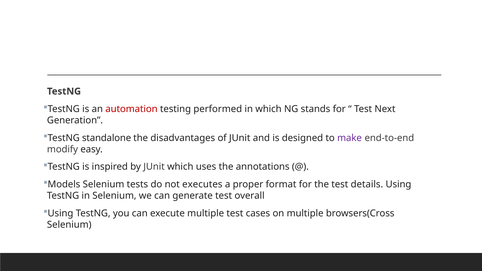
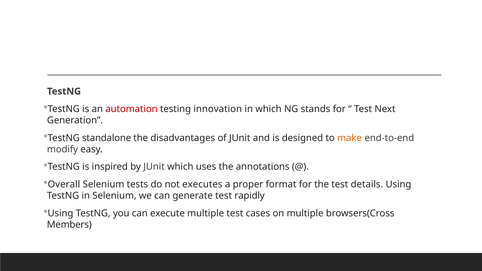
performed: performed -> innovation
make colour: purple -> orange
Models: Models -> Overall
overall: overall -> rapidly
Selenium at (69, 225): Selenium -> Members
